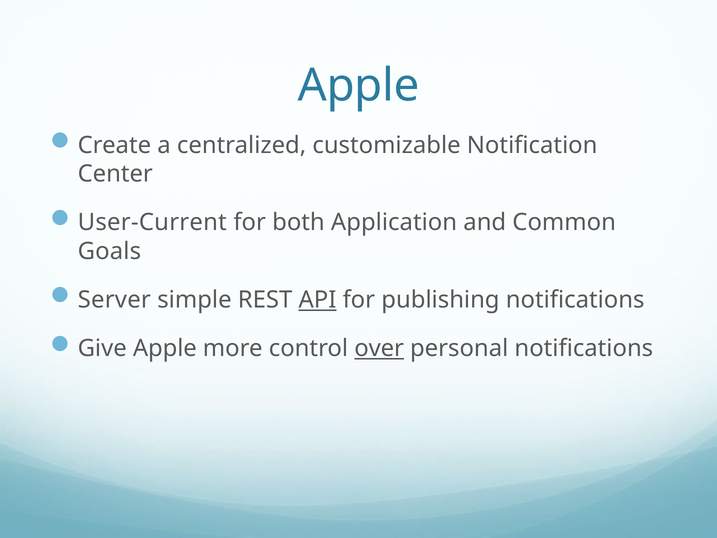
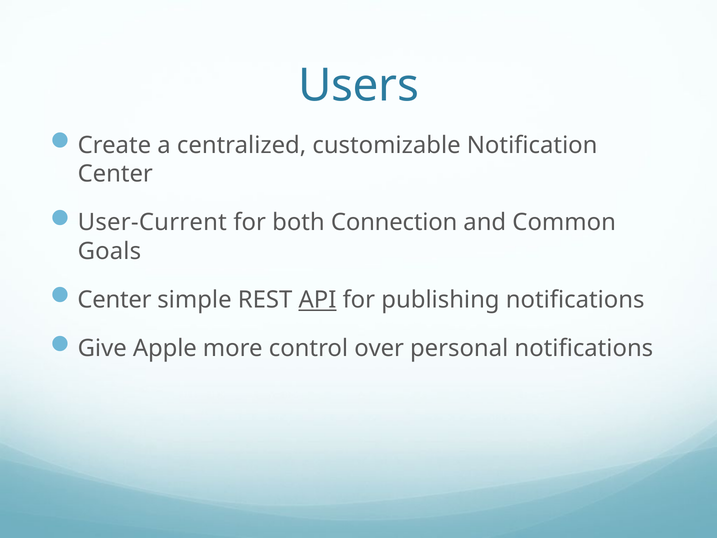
Apple at (359, 85): Apple -> Users
Application: Application -> Connection
Server at (114, 300): Server -> Center
over underline: present -> none
